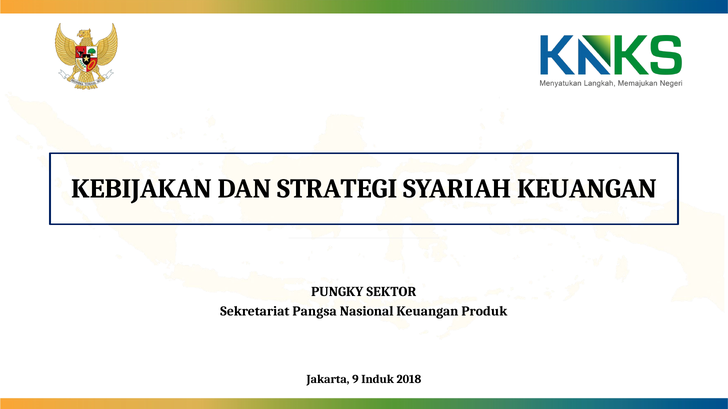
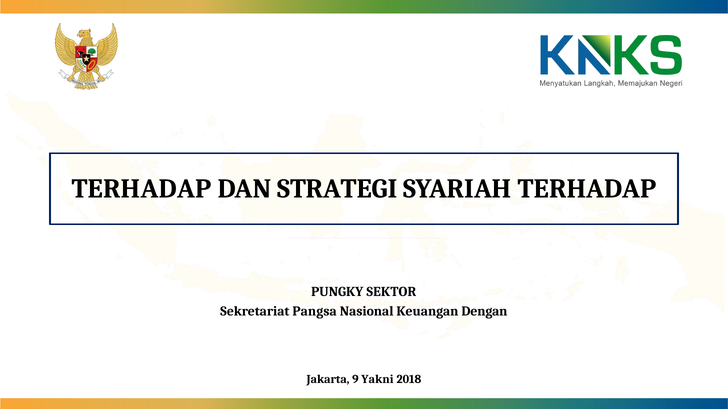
KEBIJAKAN at (142, 189): KEBIJAKAN -> TERHADAP
SYARIAH KEUANGAN: KEUANGAN -> TERHADAP
Produk: Produk -> Dengan
Induk: Induk -> Yakni
